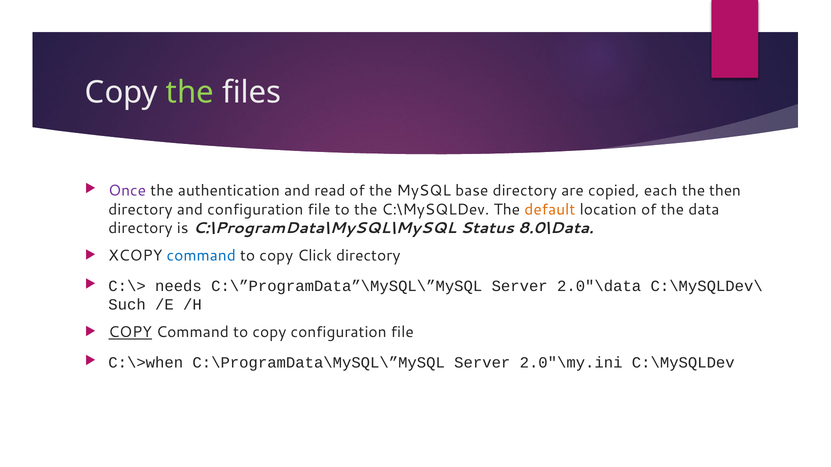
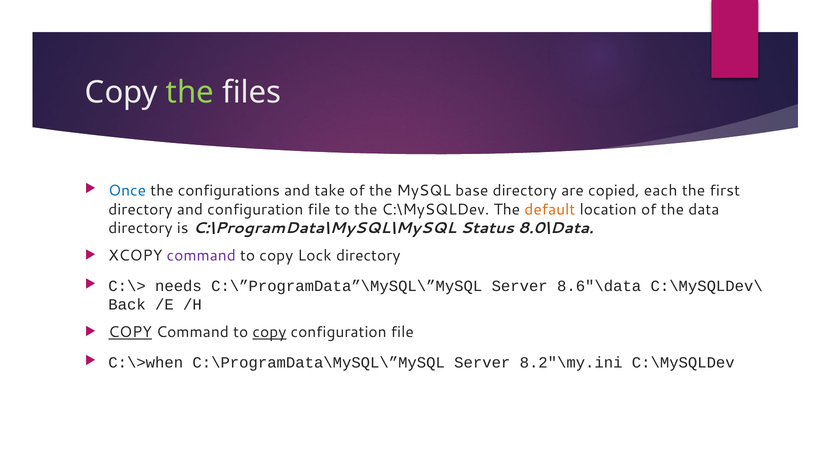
Once colour: purple -> blue
authentication: authentication -> configurations
read: read -> take
then: then -> first
command at (201, 256) colour: blue -> purple
Click: Click -> Lock
2.0″\data: 2.0″\data -> 8.6″\data
Such: Such -> Back
copy at (269, 332) underline: none -> present
2.0″\my.ini: 2.0″\my.ini -> 8.2″\my.ini
